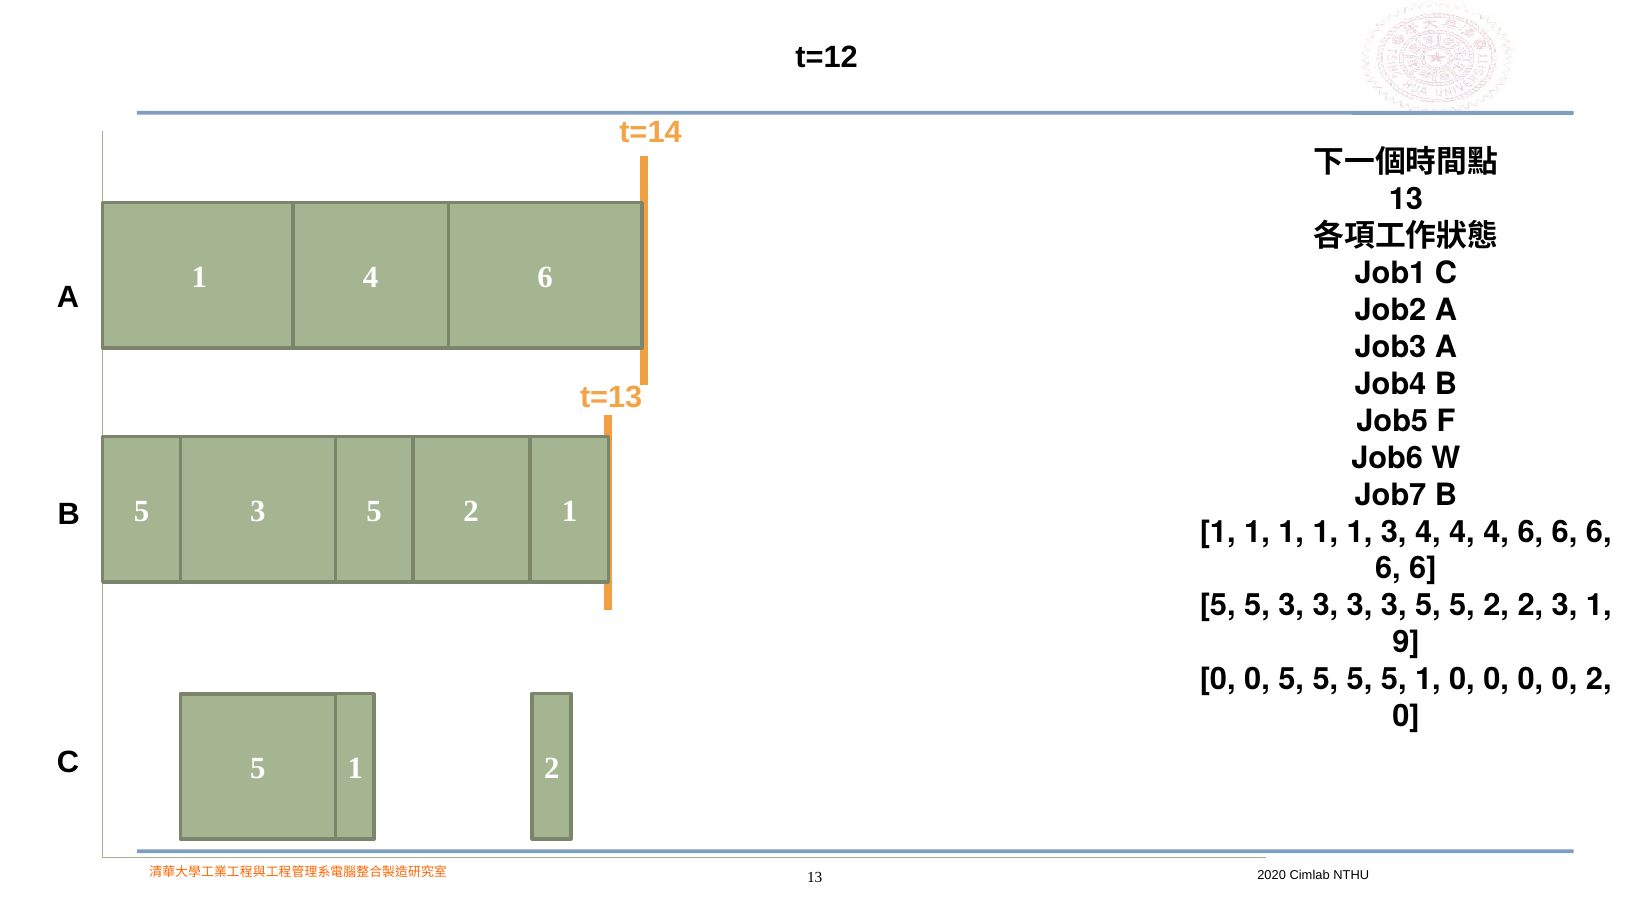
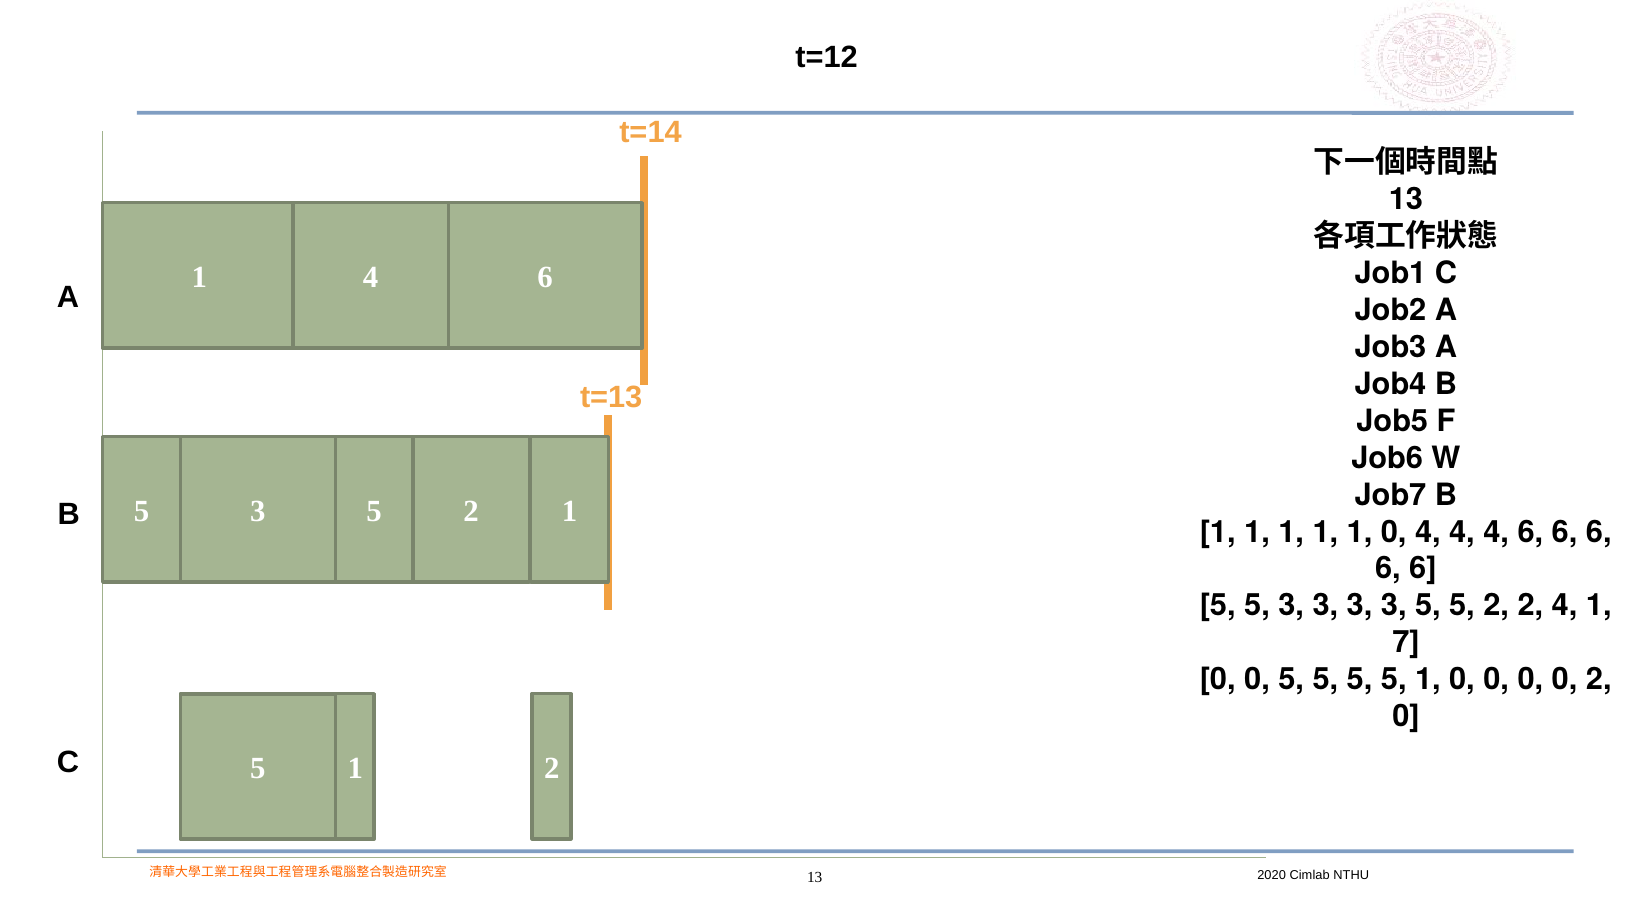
1 1 3: 3 -> 0
2 3: 3 -> 4
9: 9 -> 7
